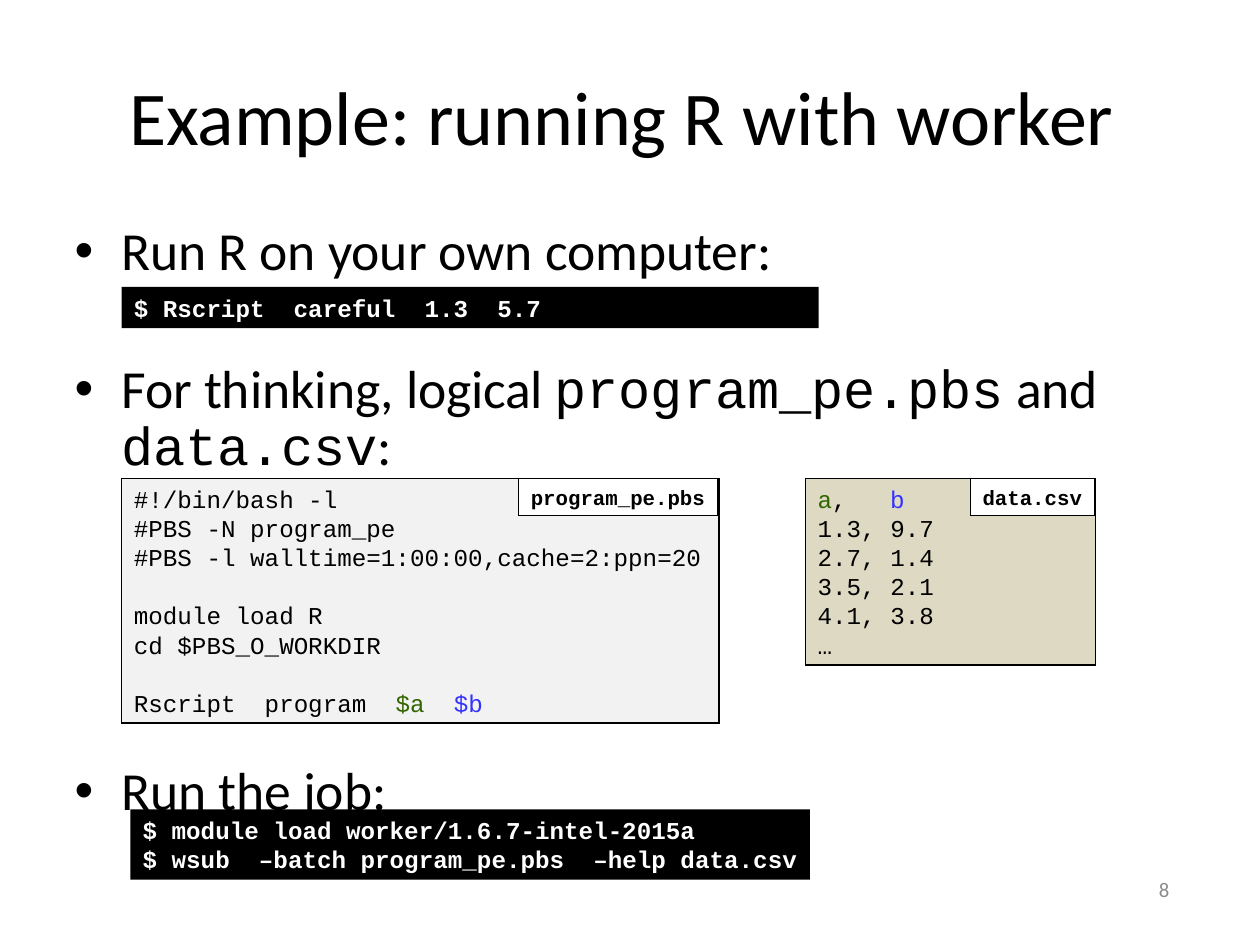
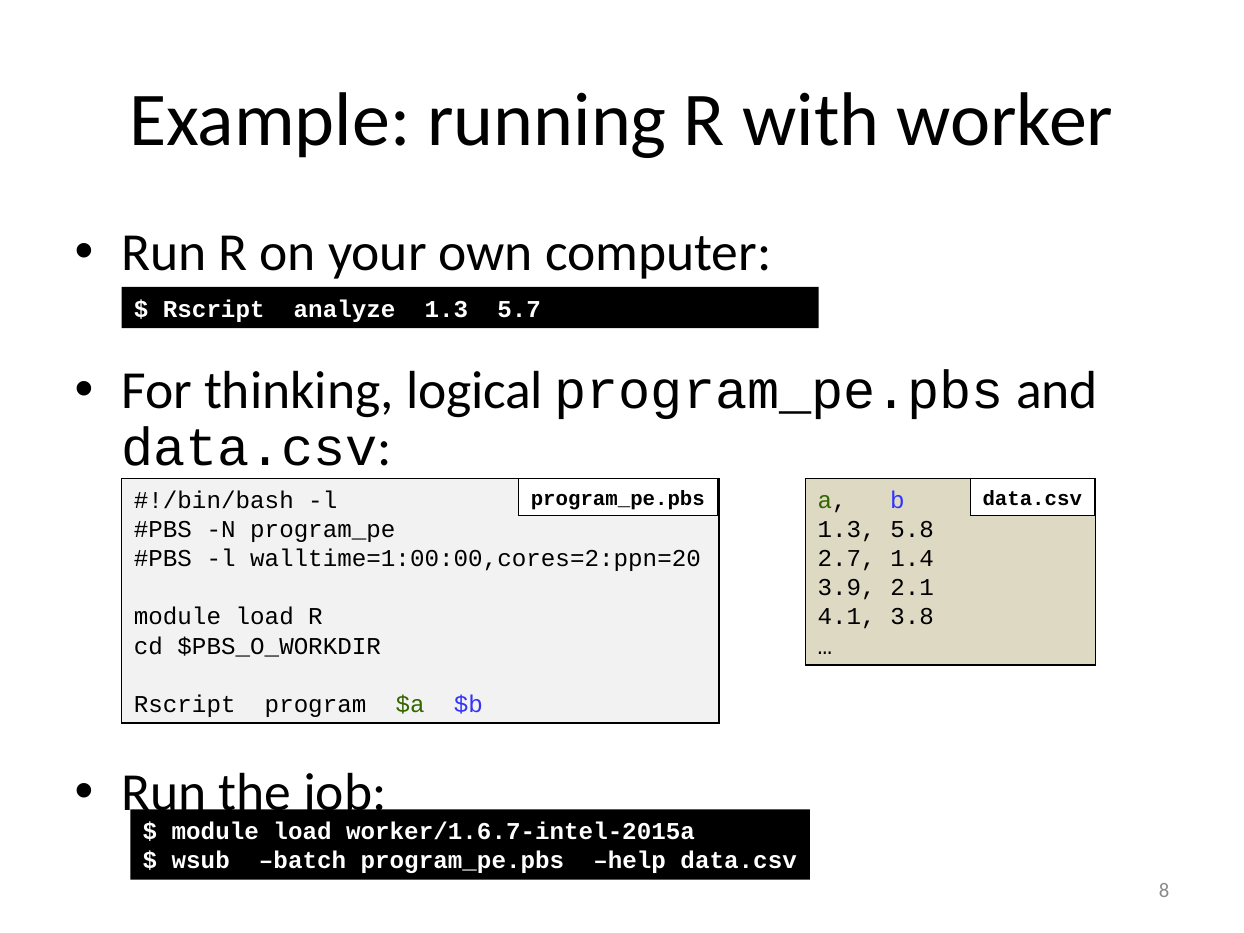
careful: careful -> analyze
9.7: 9.7 -> 5.8
walltime=1:00:00,cache=2:ppn=20: walltime=1:00:00,cache=2:ppn=20 -> walltime=1:00:00,cores=2:ppn=20
3.5: 3.5 -> 3.9
